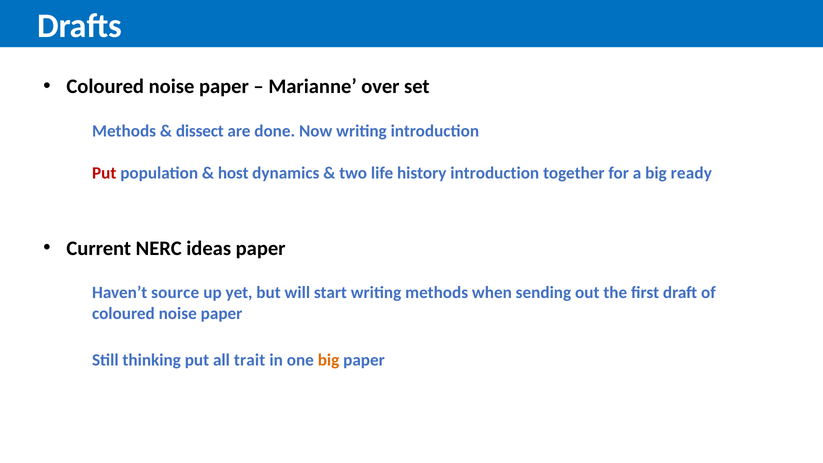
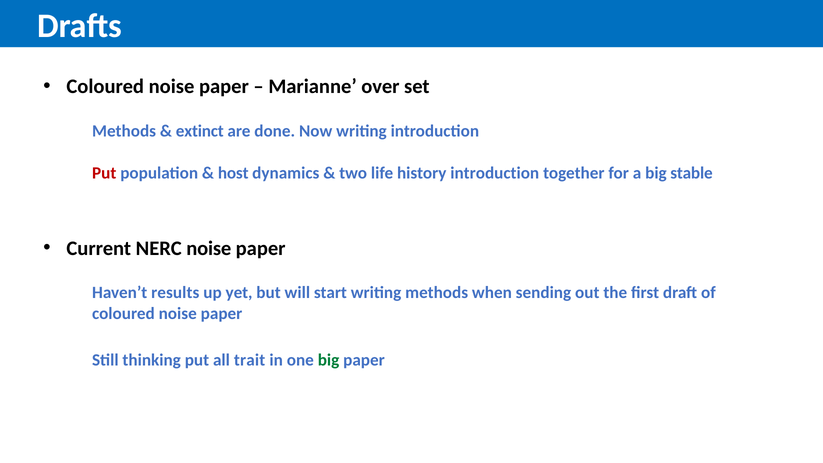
dissect: dissect -> extinct
ready: ready -> stable
NERC ideas: ideas -> noise
source: source -> results
big at (329, 360) colour: orange -> green
